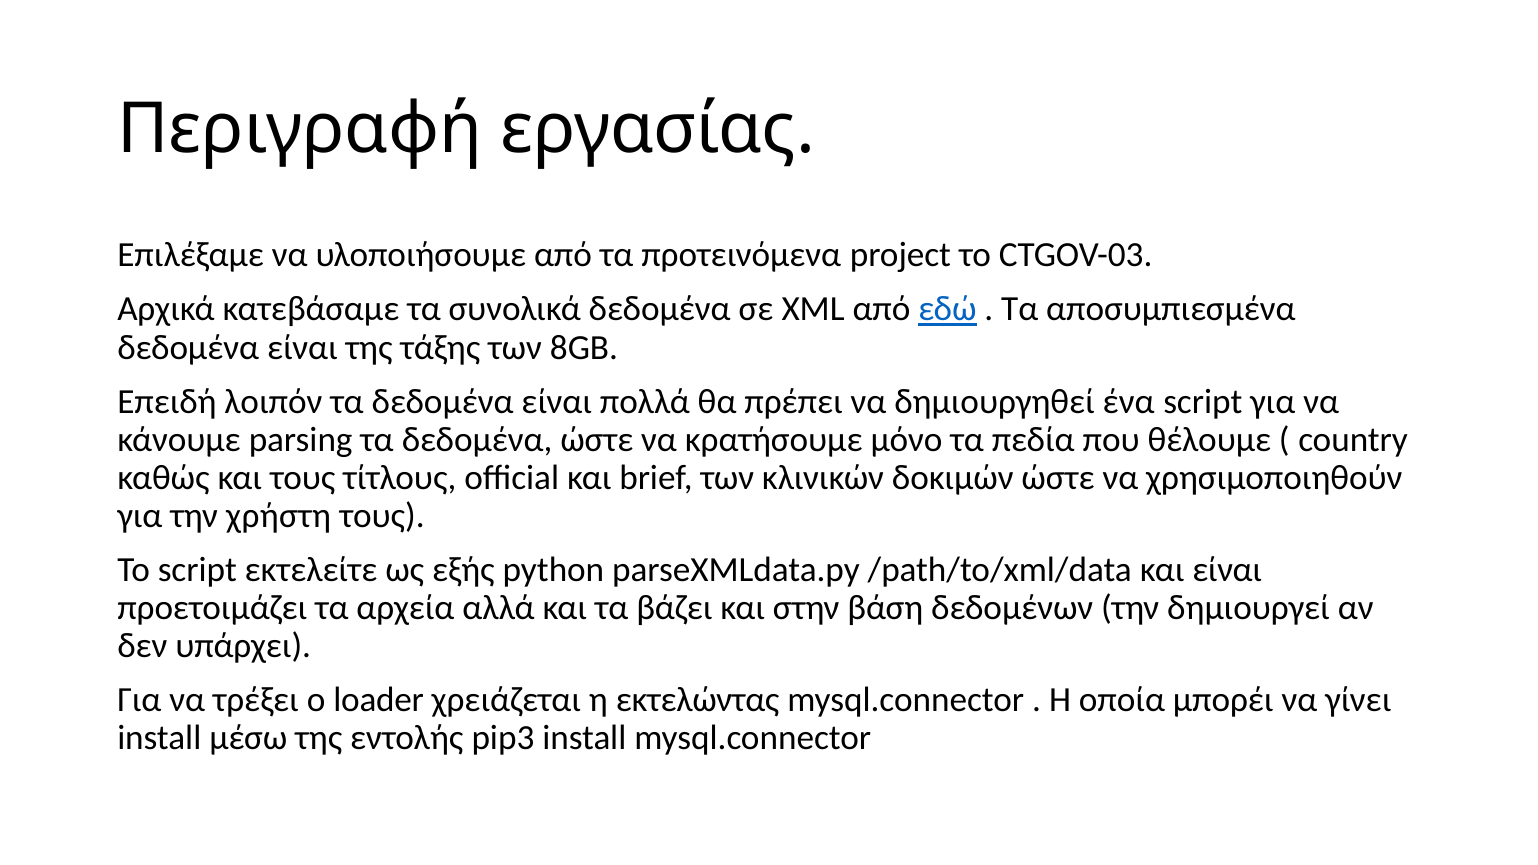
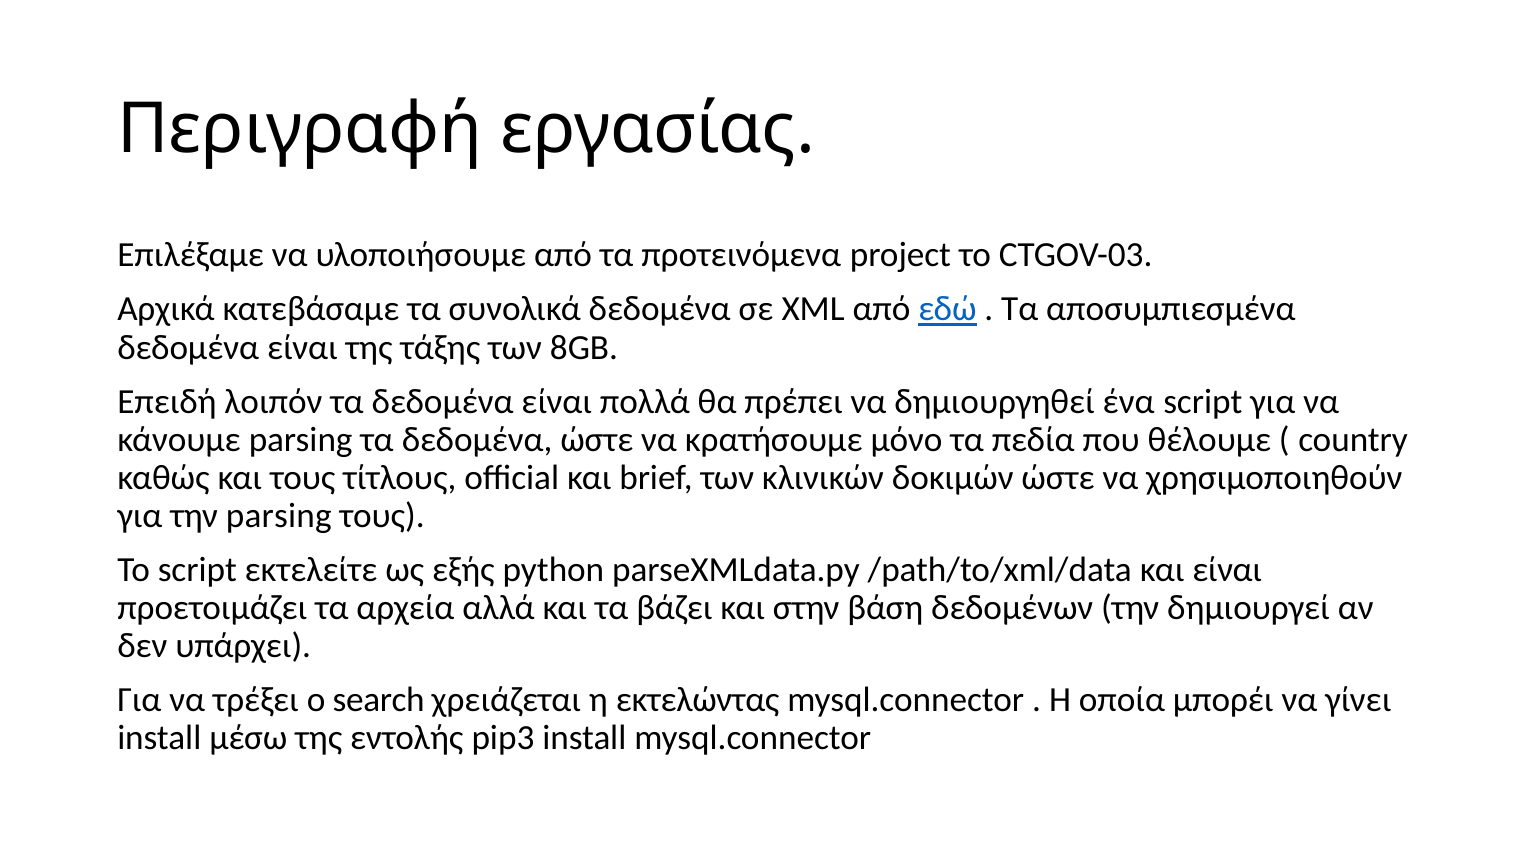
την χρήστη: χρήστη -> parsing
loader: loader -> search
